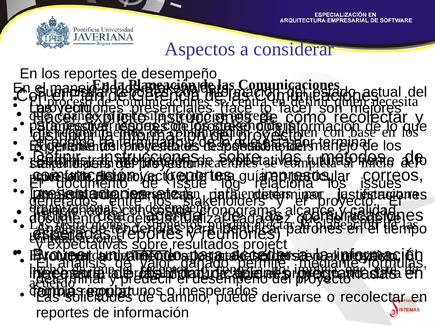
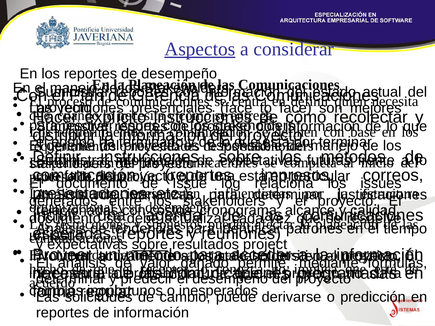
Aspectos underline: none -> present
guía at (253, 176): guía -> está
o recolectar: recolectar -> predicción
